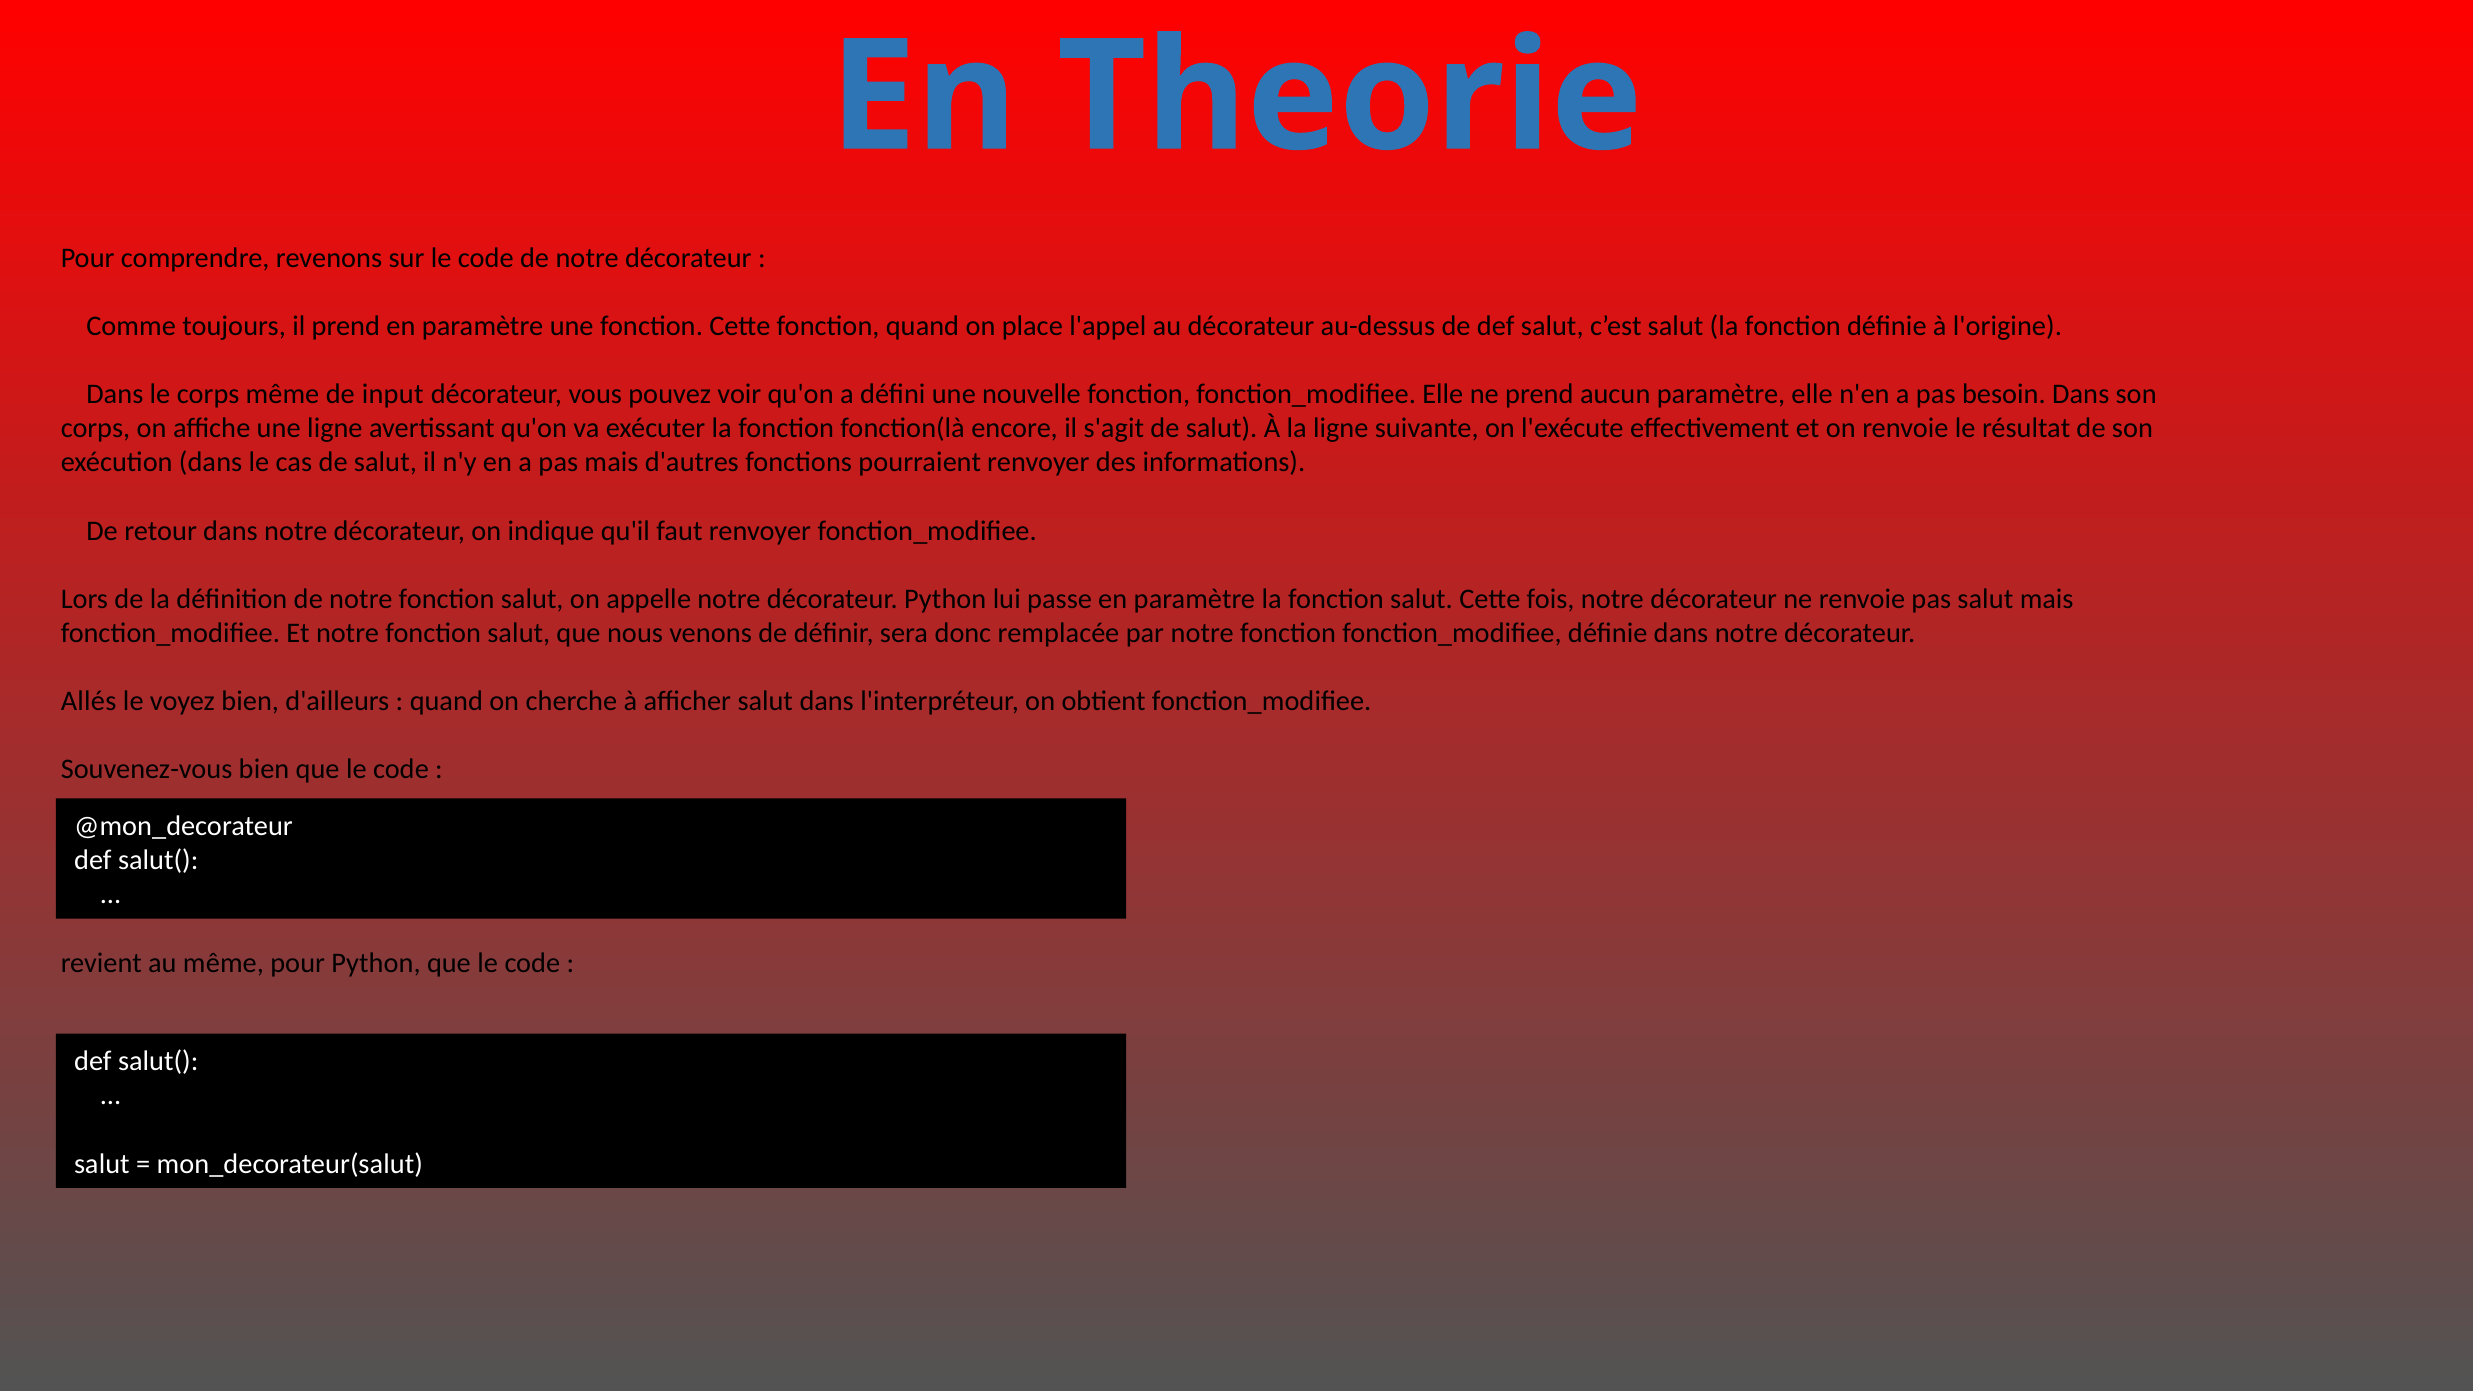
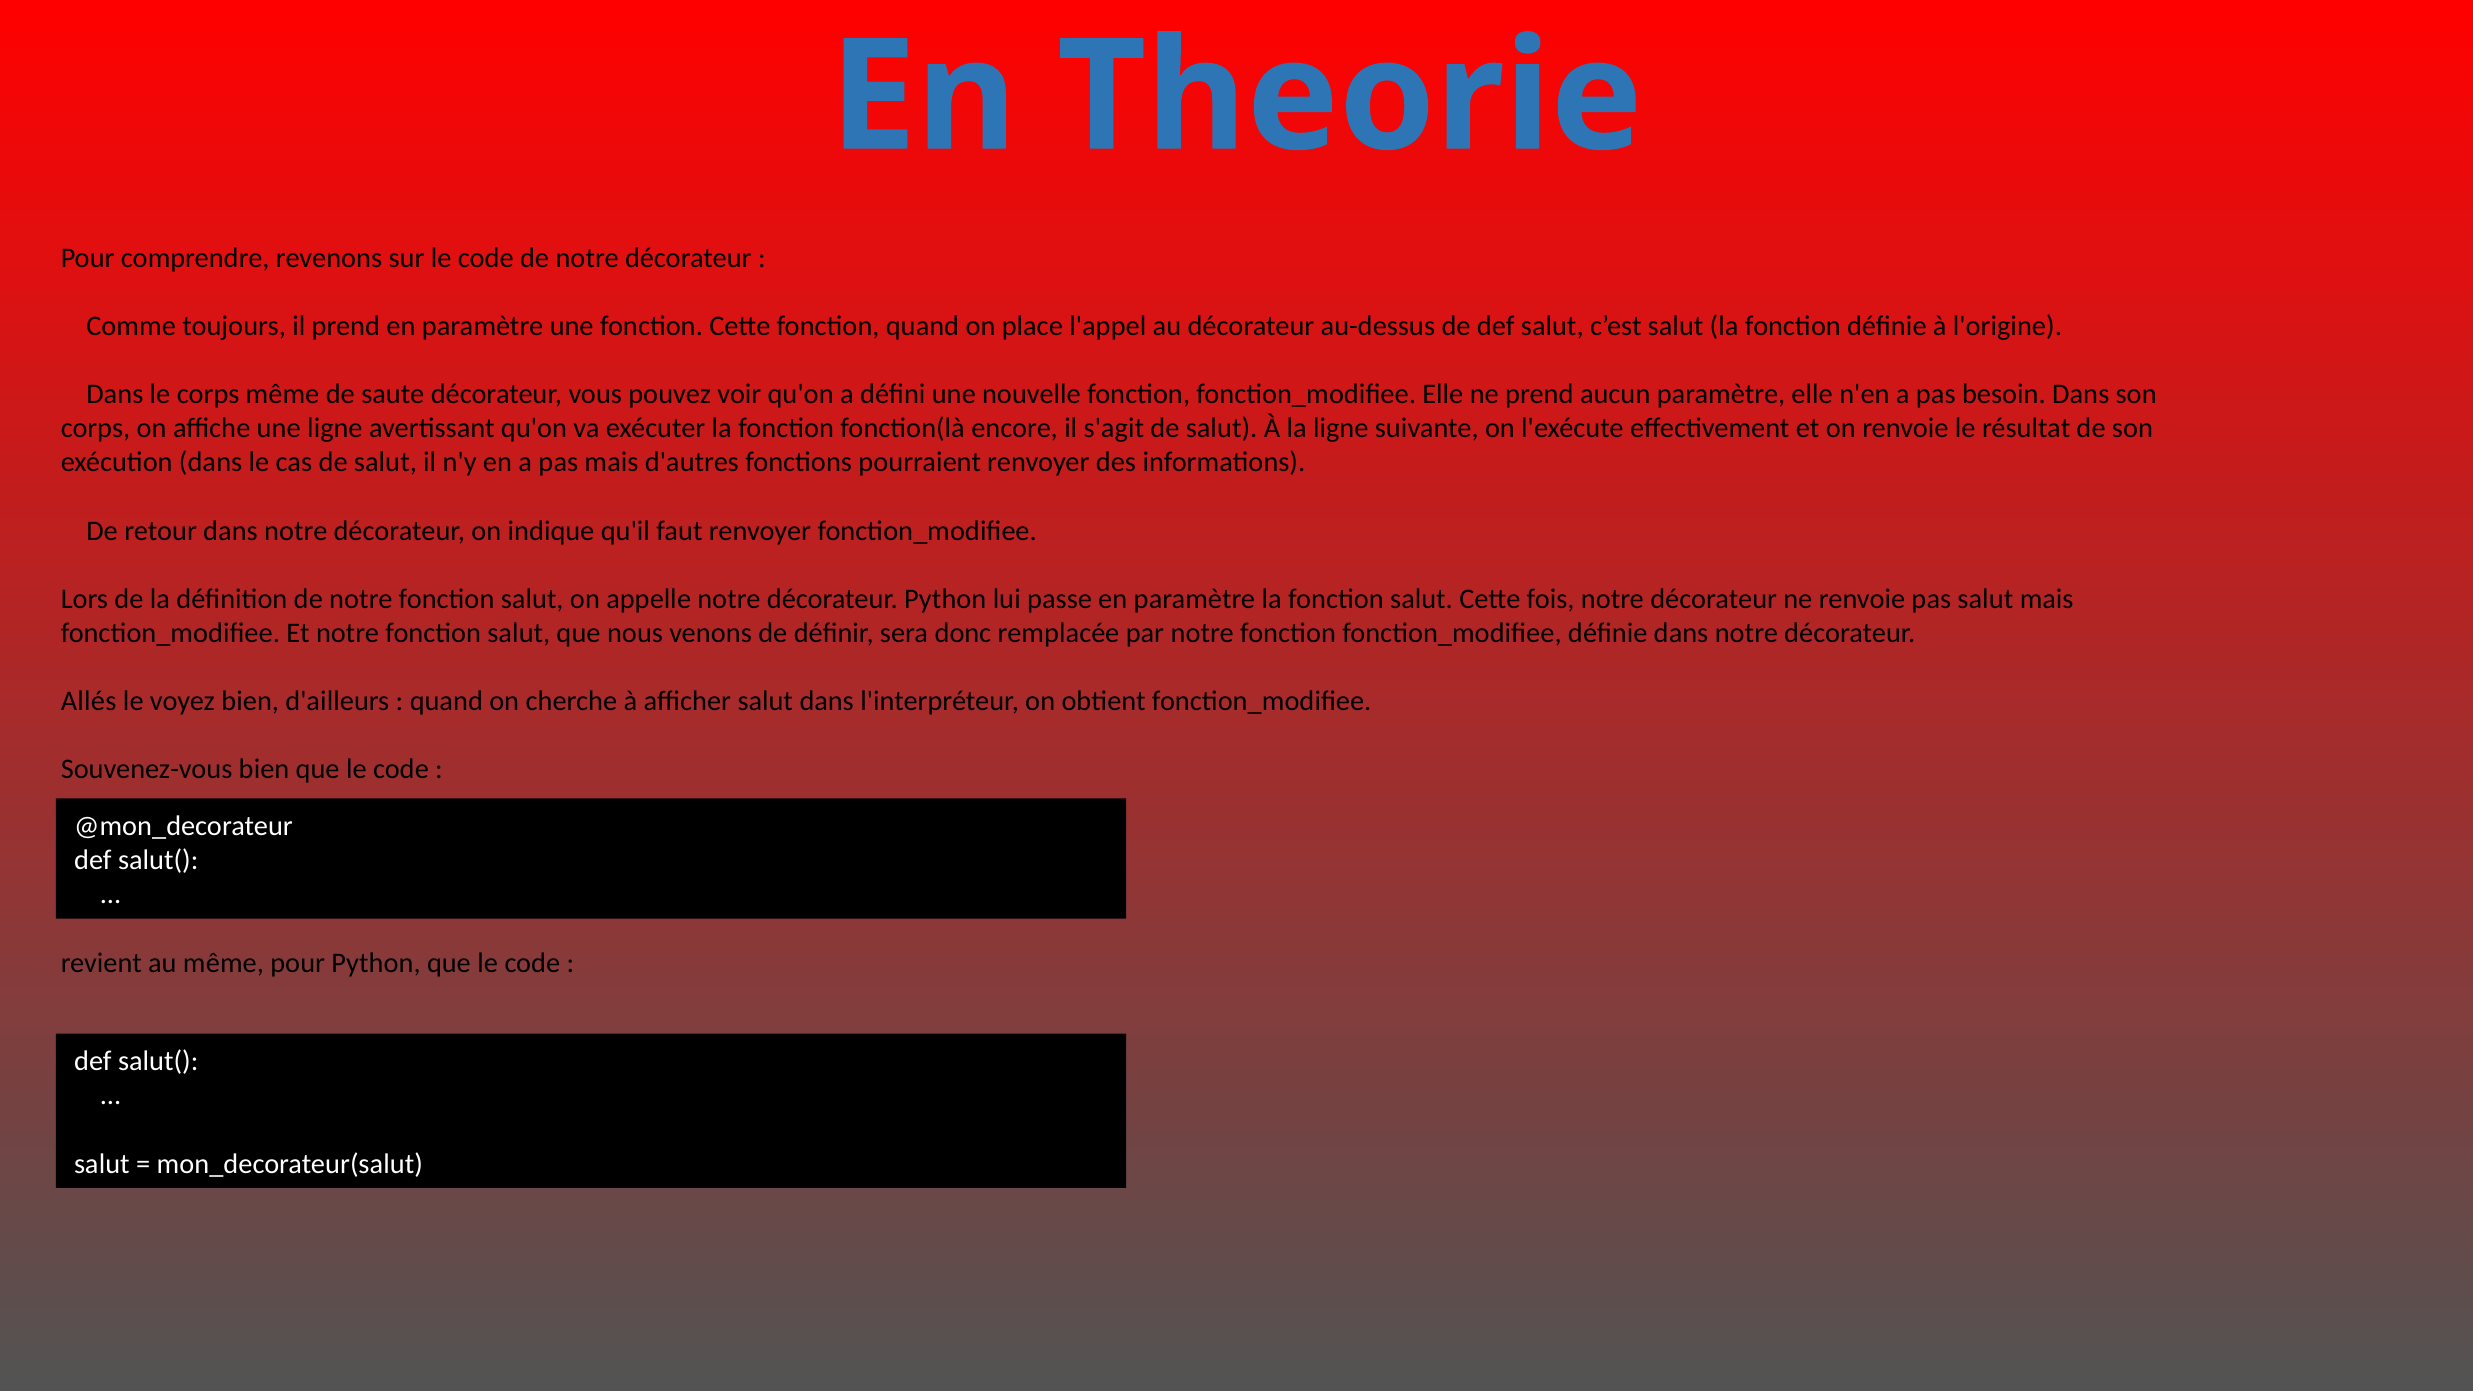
input: input -> saute
